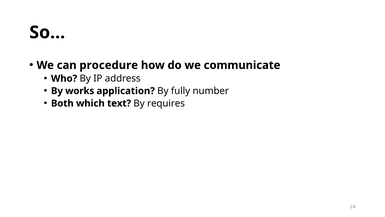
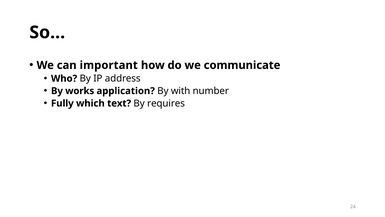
procedure: procedure -> important
fully: fully -> with
Both: Both -> Fully
